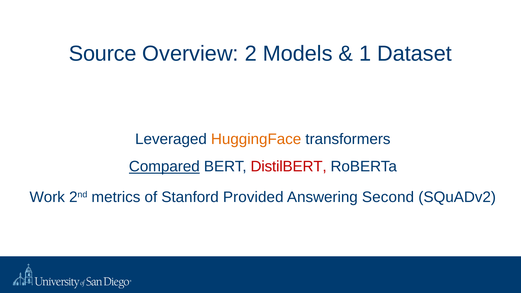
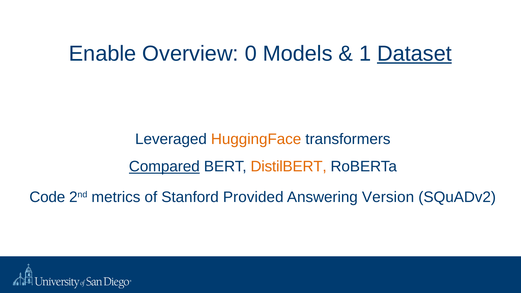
Source: Source -> Enable
2: 2 -> 0
Dataset underline: none -> present
DistilBERT colour: red -> orange
Work: Work -> Code
Second: Second -> Version
